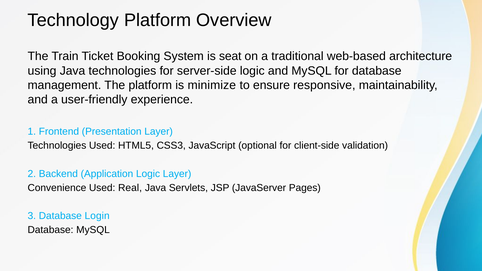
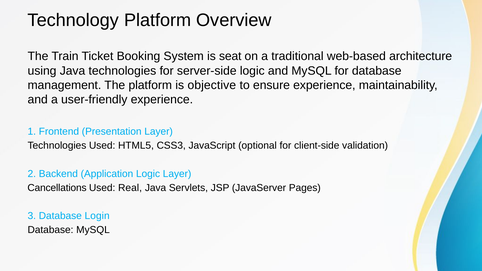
minimize: minimize -> objective
ensure responsive: responsive -> experience
Convenience: Convenience -> Cancellations
